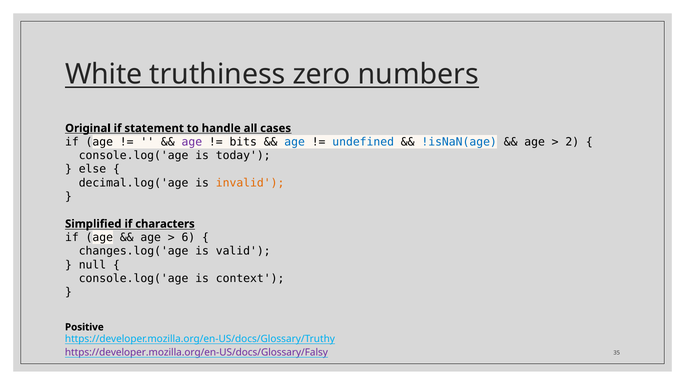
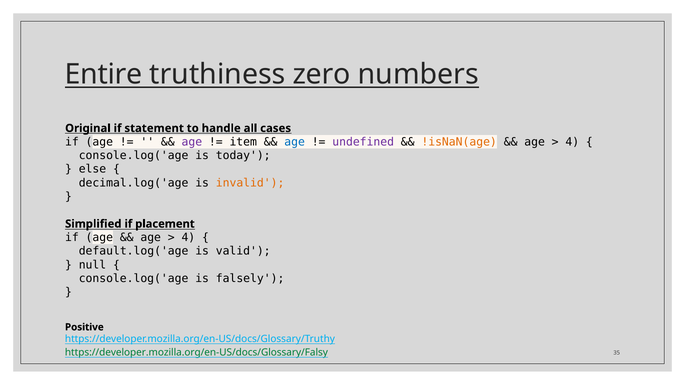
White: White -> Entire
bits: bits -> item
undefined colour: blue -> purple
!isNaN(age colour: blue -> orange
2 at (572, 142): 2 -> 4
characters: characters -> placement
6 at (188, 238): 6 -> 4
changes.log('age: changes.log('age -> default.log('age
context: context -> falsely
https://developer.mozilla.org/en-US/docs/Glossary/Falsy colour: purple -> green
